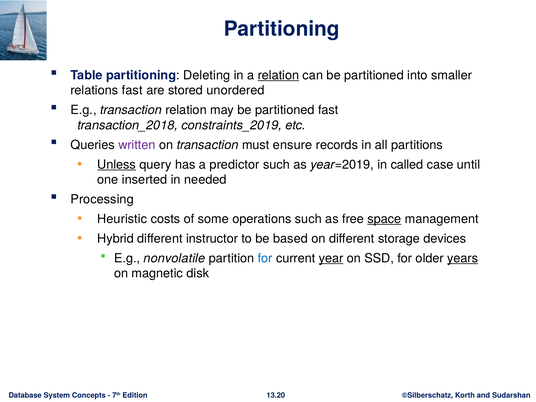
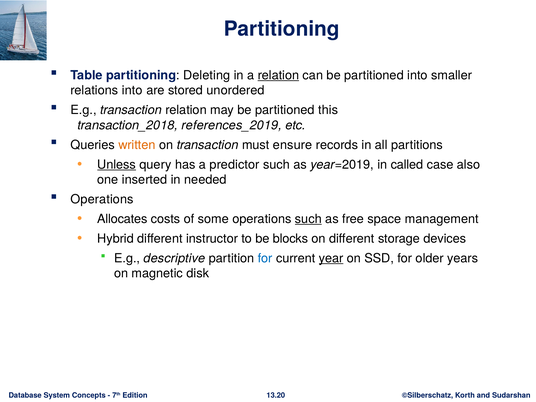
relations fast: fast -> into
partitioned fast: fast -> this
constraints_2019: constraints_2019 -> references_2019
written colour: purple -> orange
until: until -> also
Processing at (102, 199): Processing -> Operations
Heuristic: Heuristic -> Allocates
such at (308, 219) underline: none -> present
space underline: present -> none
based: based -> blocks
nonvolatile: nonvolatile -> descriptive
years underline: present -> none
